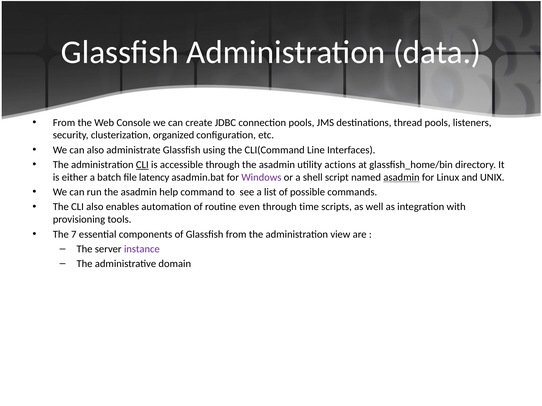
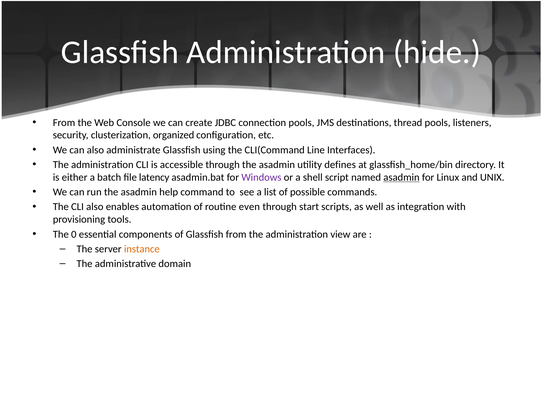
data: data -> hide
CLI at (142, 165) underline: present -> none
actions: actions -> defines
time: time -> start
7: 7 -> 0
instance colour: purple -> orange
